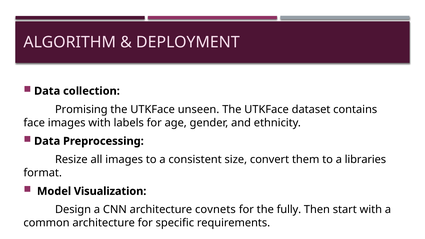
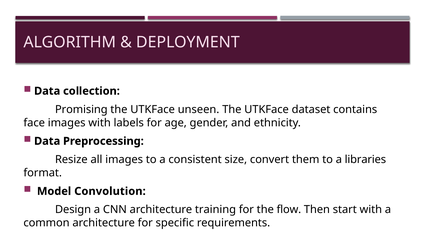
Visualization: Visualization -> Convolution
covnets: covnets -> training
fully: fully -> flow
